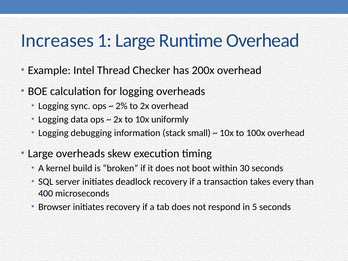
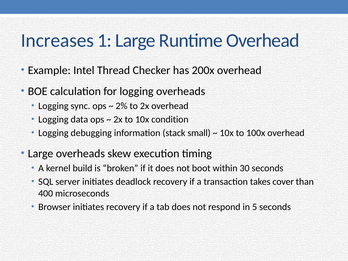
uniformly: uniformly -> condition
every: every -> cover
